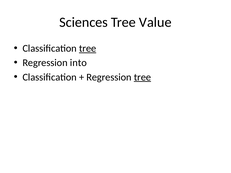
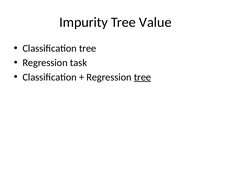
Sciences: Sciences -> Impurity
tree at (88, 48) underline: present -> none
into: into -> task
